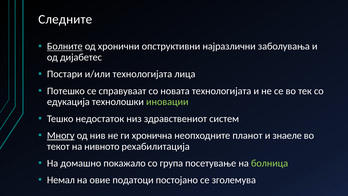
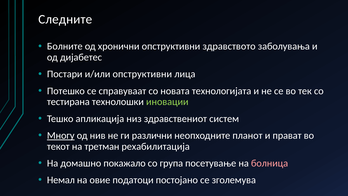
Болните underline: present -> none
најразлични: најразлични -> здравството
и/или технологијата: технологијата -> опструктивни
едукација: едукација -> тестирана
недостаток: недостаток -> апликација
хронична: хронична -> различни
знаеле: знаеле -> прават
нивното: нивното -> третман
болница colour: light green -> pink
